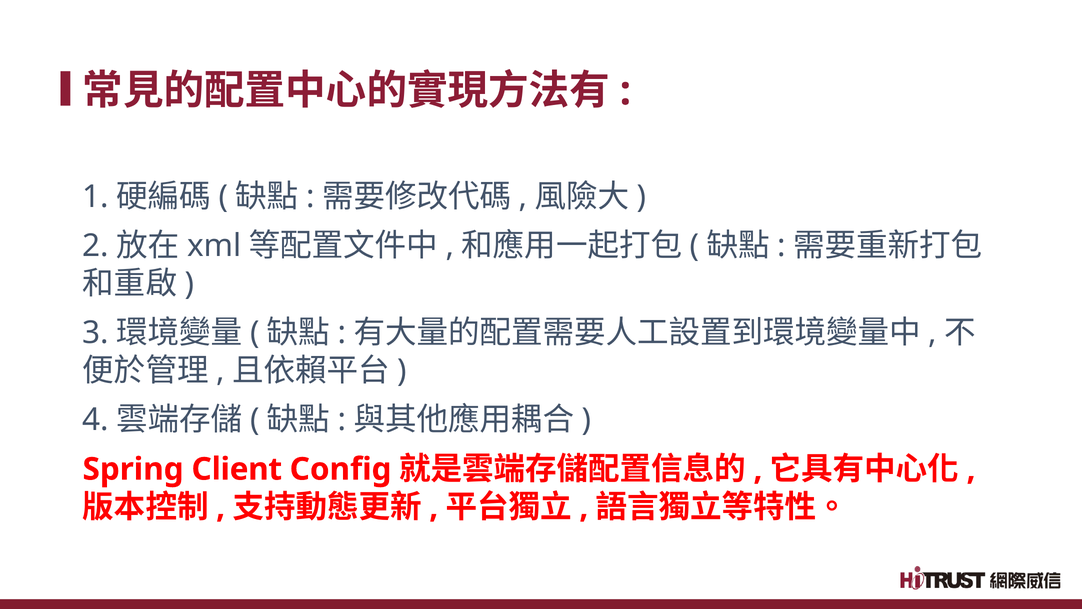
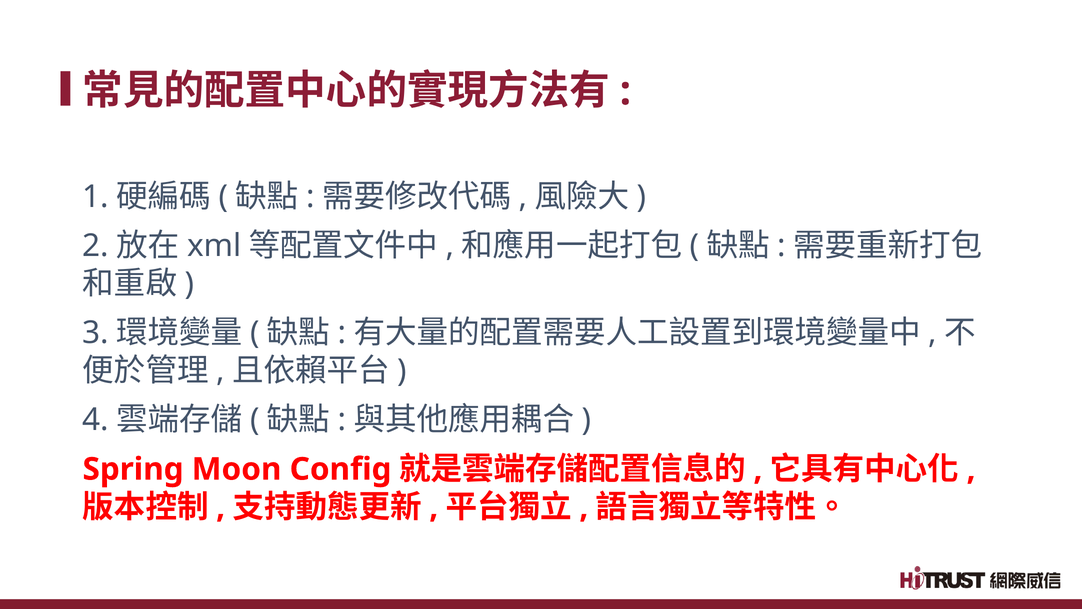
Client: Client -> Moon
